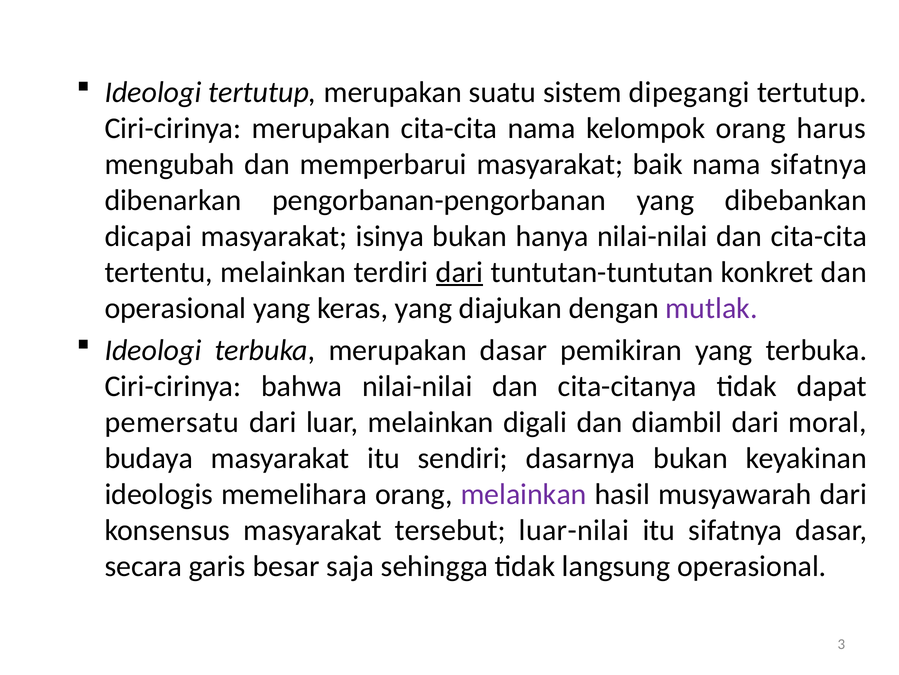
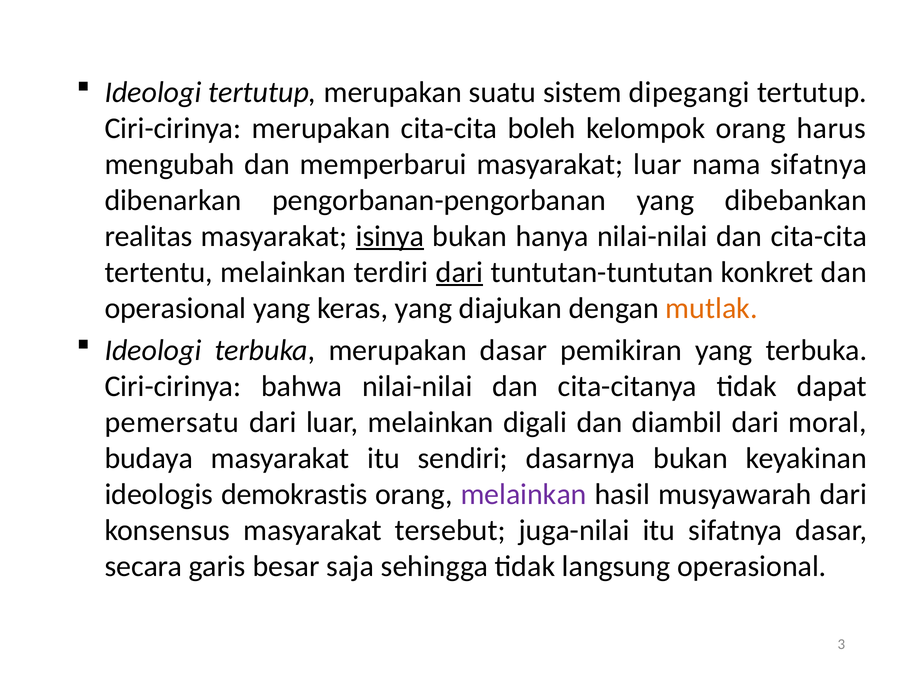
cita-cita nama: nama -> boleh
masyarakat baik: baik -> luar
dicapai: dicapai -> realitas
isinya underline: none -> present
mutlak colour: purple -> orange
memelihara: memelihara -> demokrastis
luar-nilai: luar-nilai -> juga-nilai
